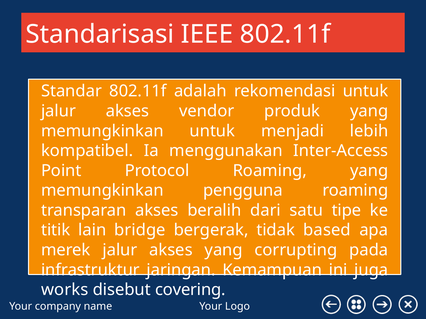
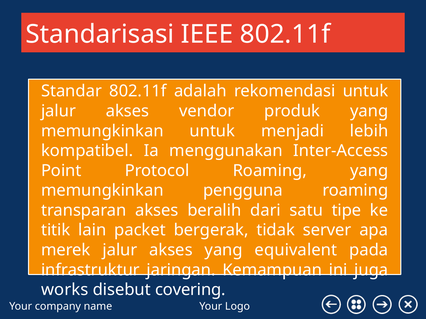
bridge: bridge -> packet
based: based -> server
corrupting: corrupting -> equivalent
